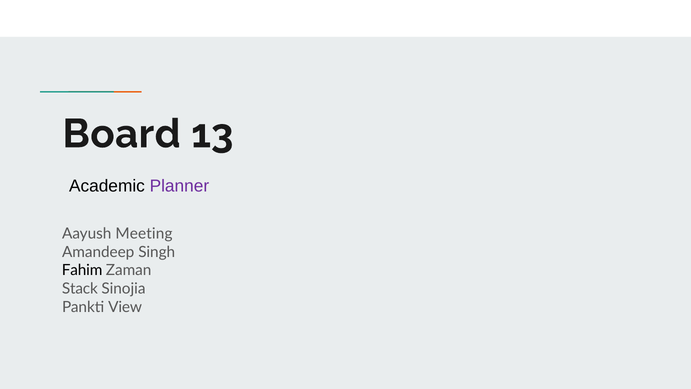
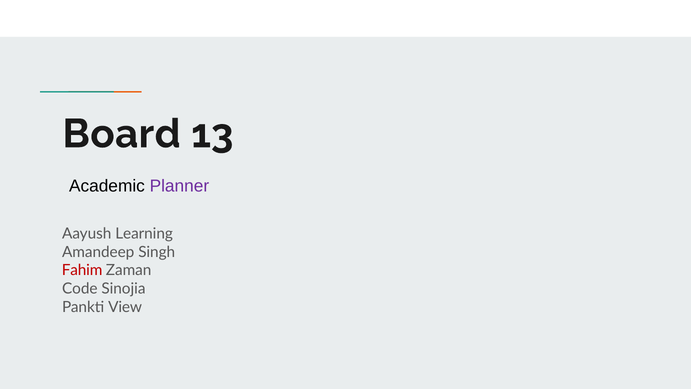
Meeting: Meeting -> Learning
Fahim colour: black -> red
Stack: Stack -> Code
